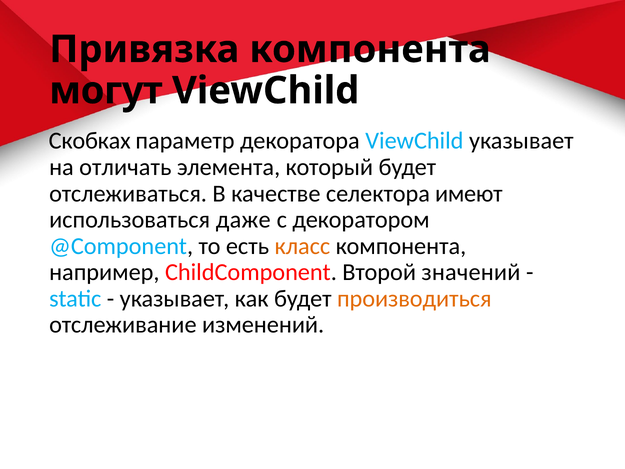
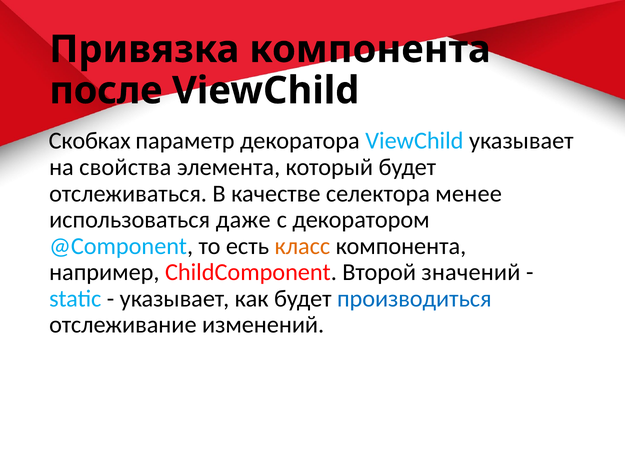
могут: могут -> после
отличать: отличать -> свойства
имеют: имеют -> менее
производиться colour: orange -> blue
